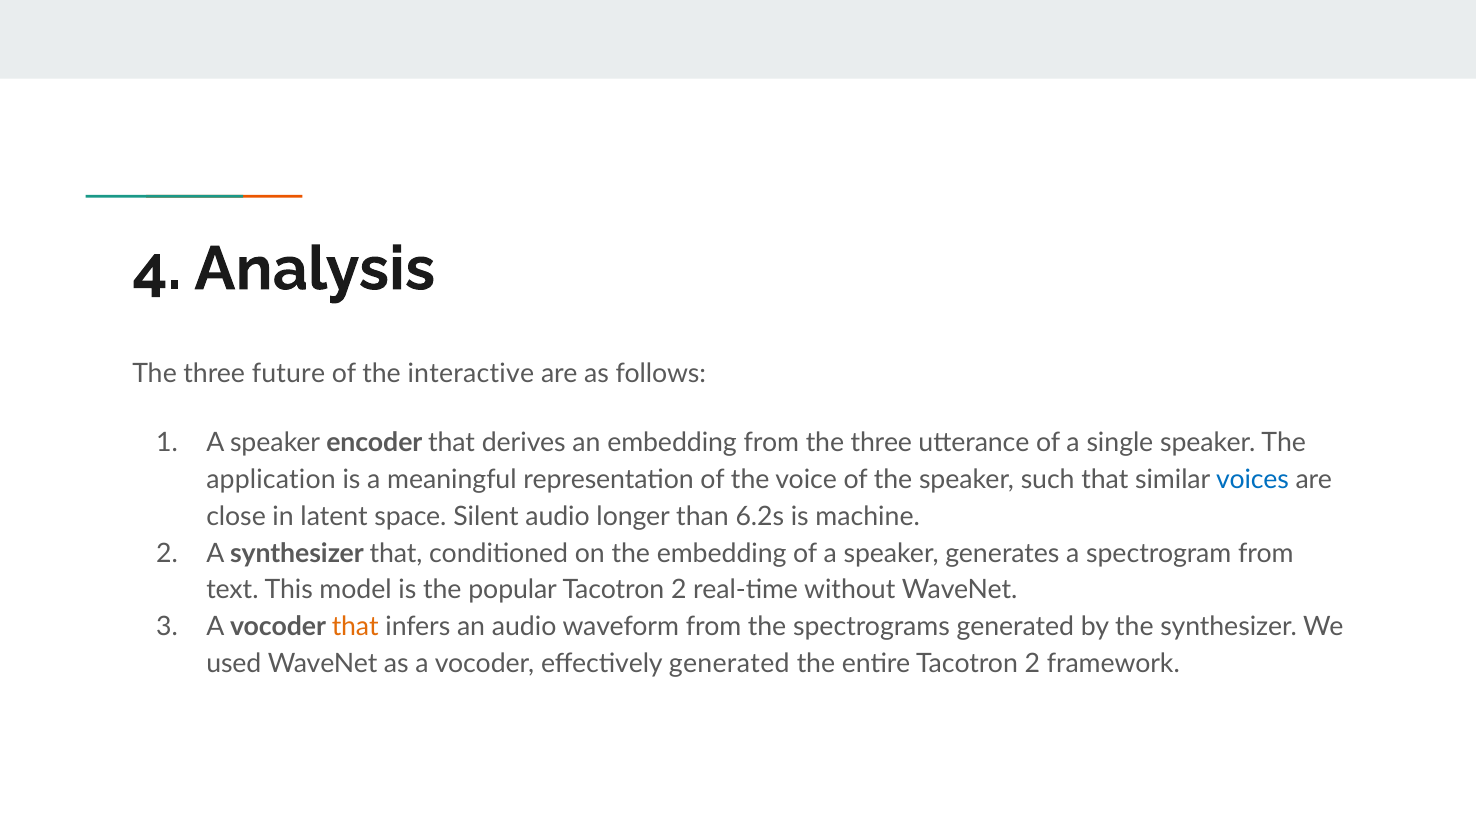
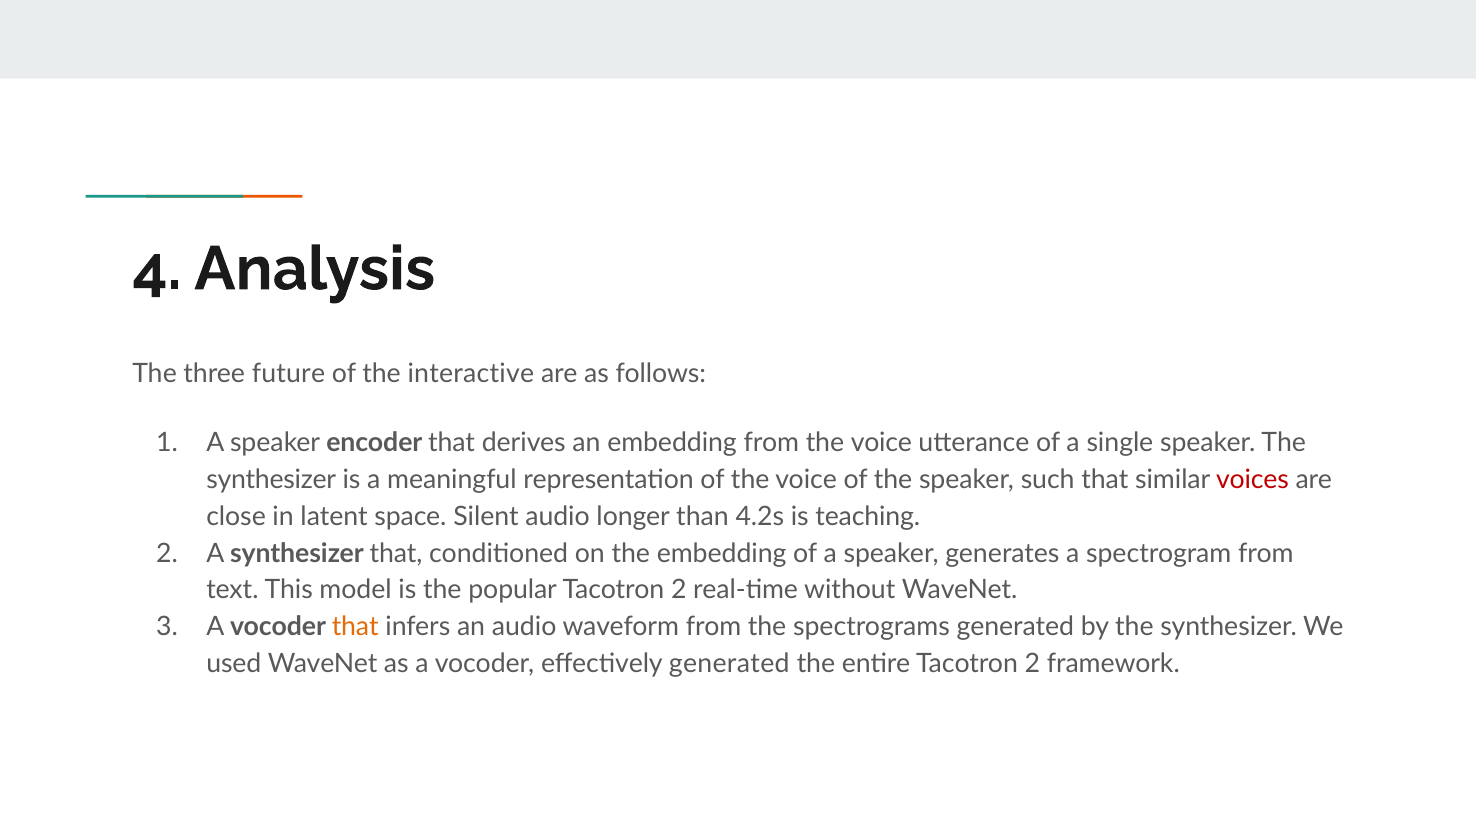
from the three: three -> voice
application at (271, 479): application -> synthesizer
voices colour: blue -> red
6.2s: 6.2s -> 4.2s
machine: machine -> teaching
